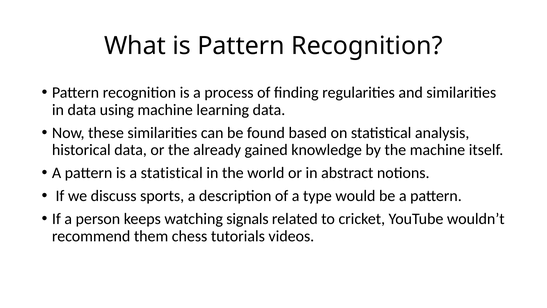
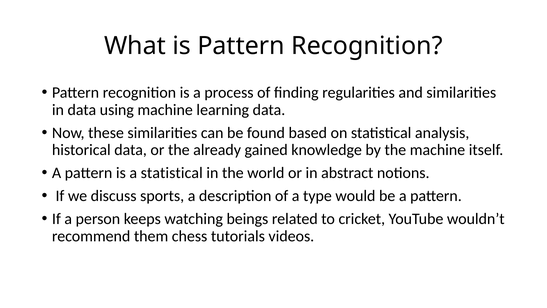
signals: signals -> beings
